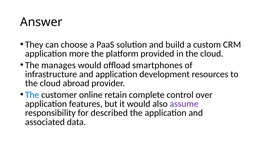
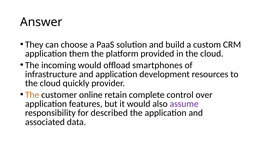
more: more -> them
manages: manages -> incoming
abroad: abroad -> quickly
The at (32, 95) colour: blue -> orange
